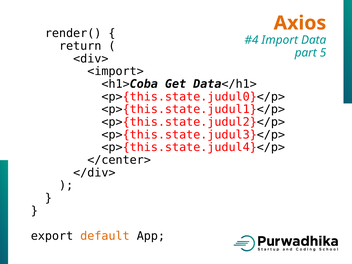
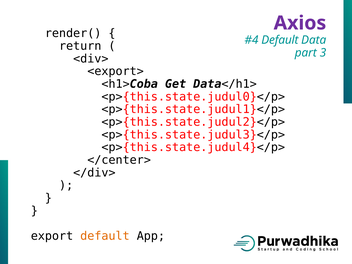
Axios colour: orange -> purple
Import at (280, 40): Import -> Default
5: 5 -> 3
<import>: <import> -> <export>
